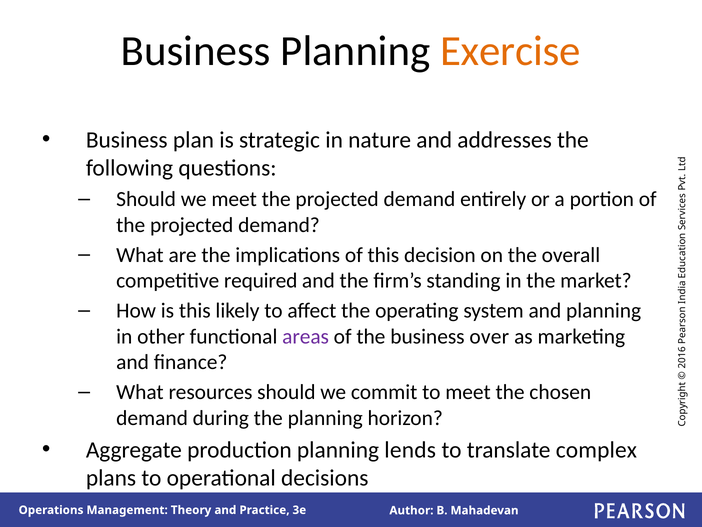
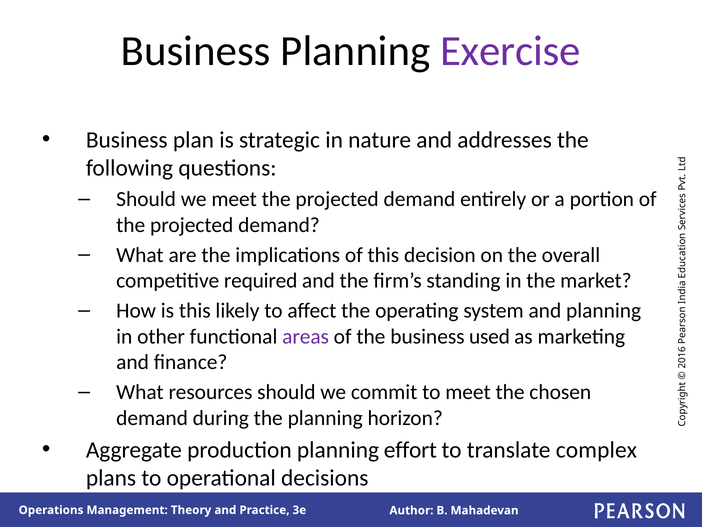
Exercise colour: orange -> purple
over: over -> used
lends: lends -> effort
